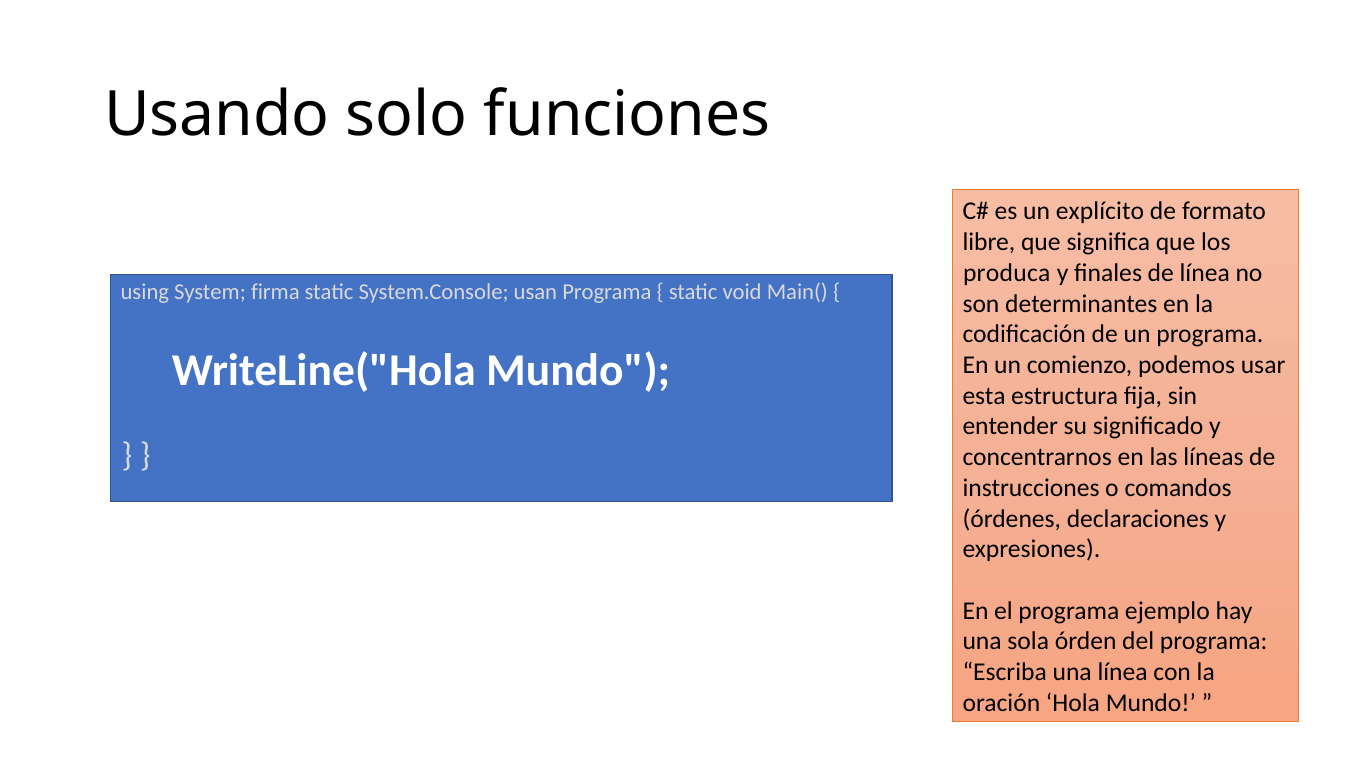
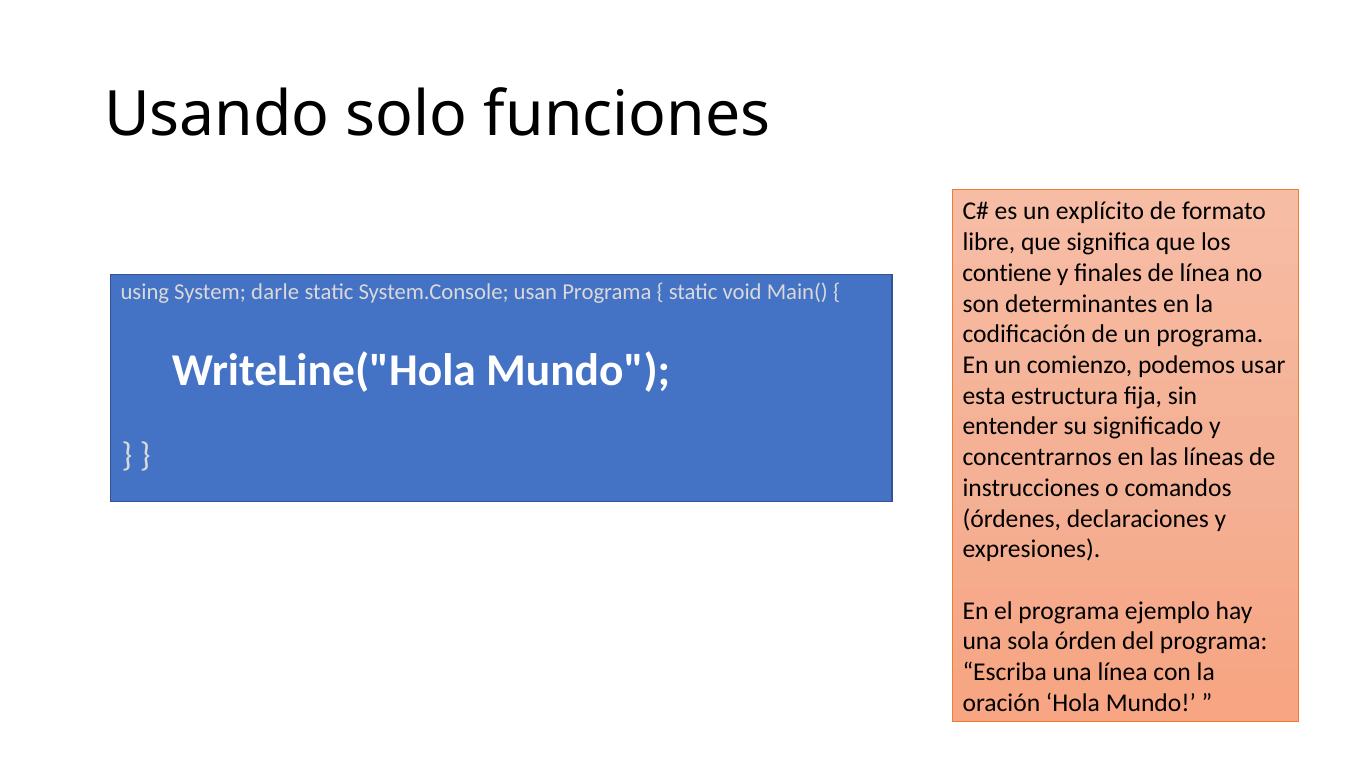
produca: produca -> contiene
firma: firma -> darle
